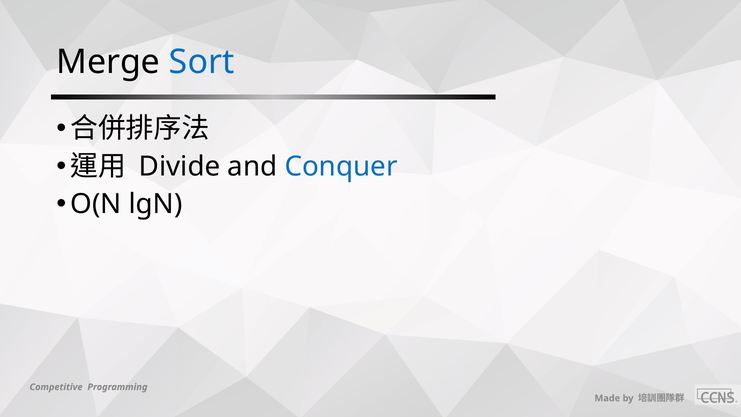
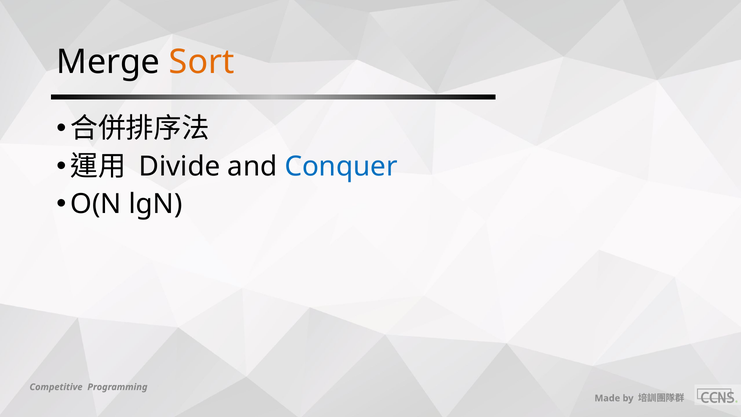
Sort colour: blue -> orange
